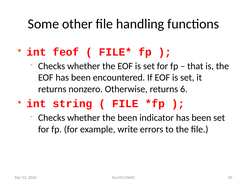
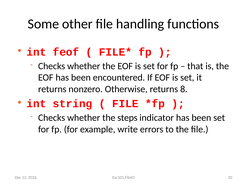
6: 6 -> 8
the been: been -> steps
